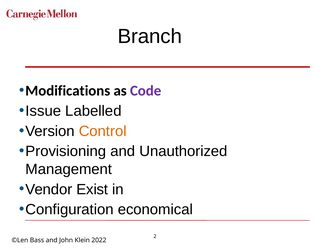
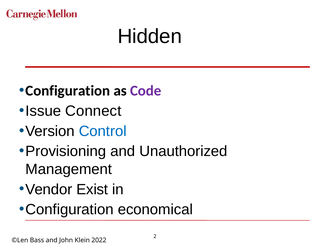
Branch: Branch -> Hidden
Modifications at (68, 91): Modifications -> Configuration
Labelled: Labelled -> Connect
Control colour: orange -> blue
